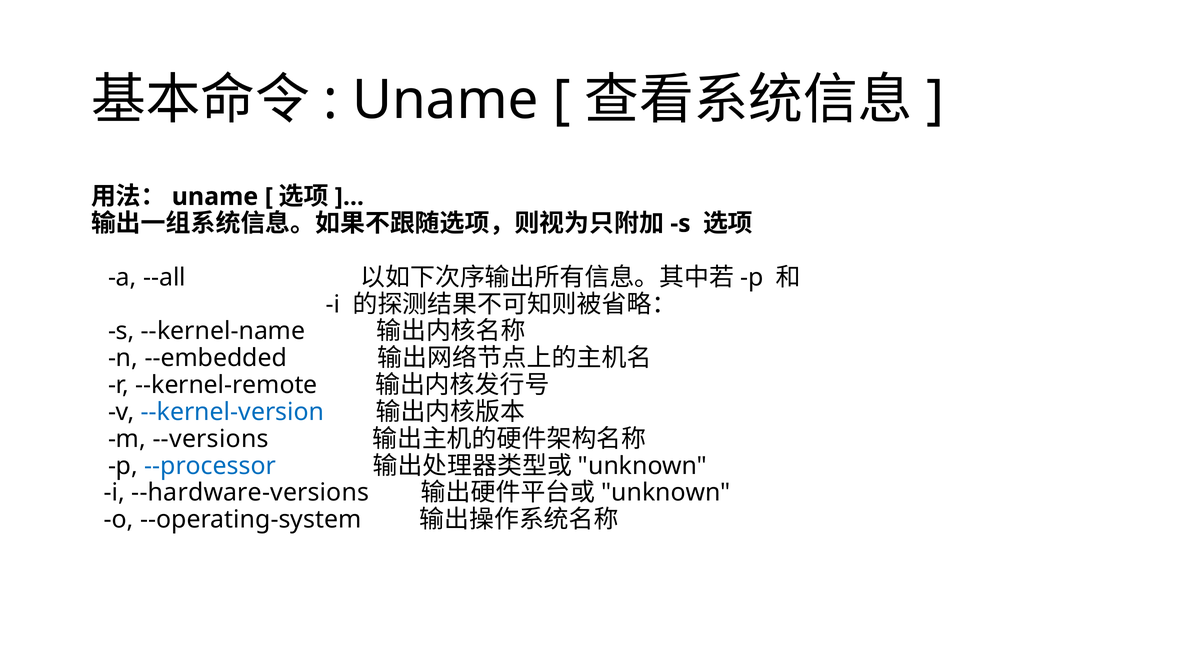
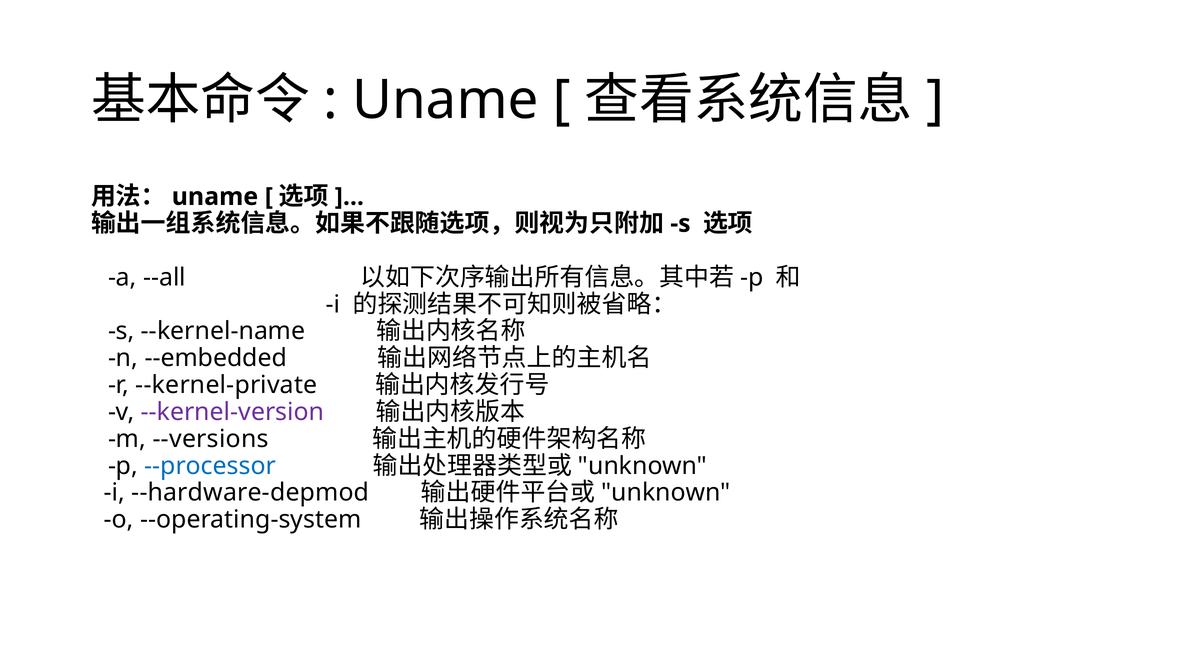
--kernel-remote: --kernel-remote -> --kernel-private
--kernel-version colour: blue -> purple
--hardware-versions: --hardware-versions -> --hardware-depmod
